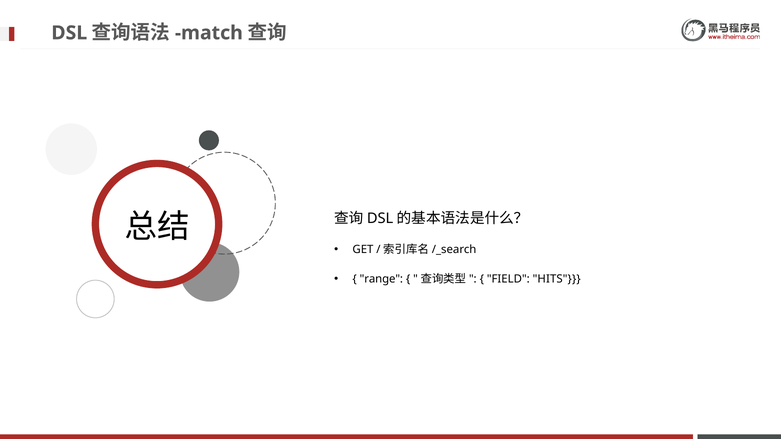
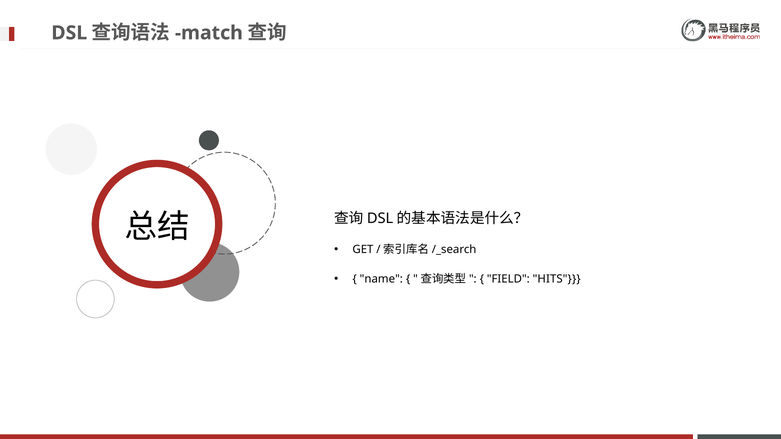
range: range -> name
